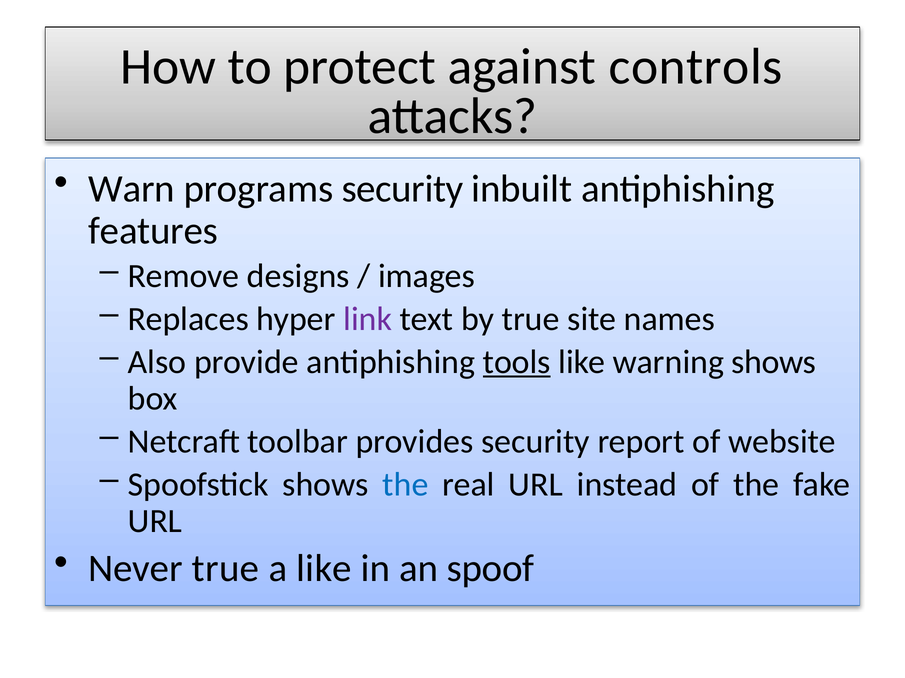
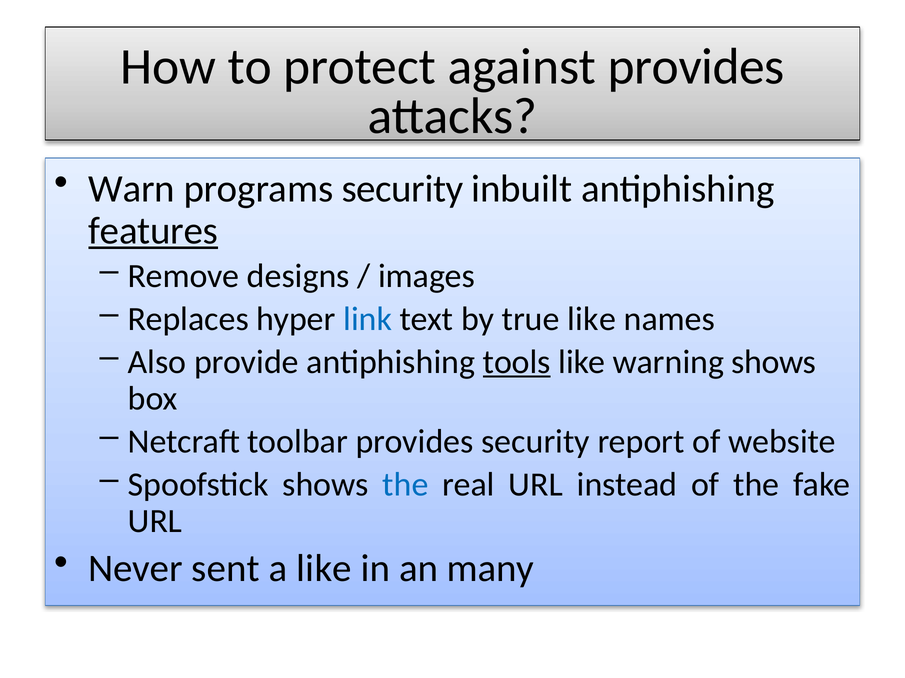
against controls: controls -> provides
features underline: none -> present
link colour: purple -> blue
true site: site -> like
Never true: true -> sent
spoof: spoof -> many
